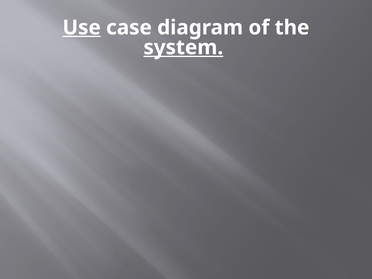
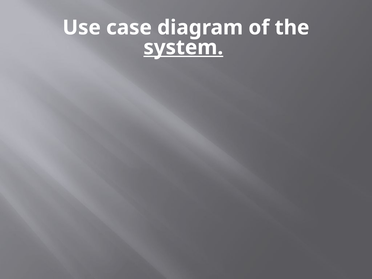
Use underline: present -> none
